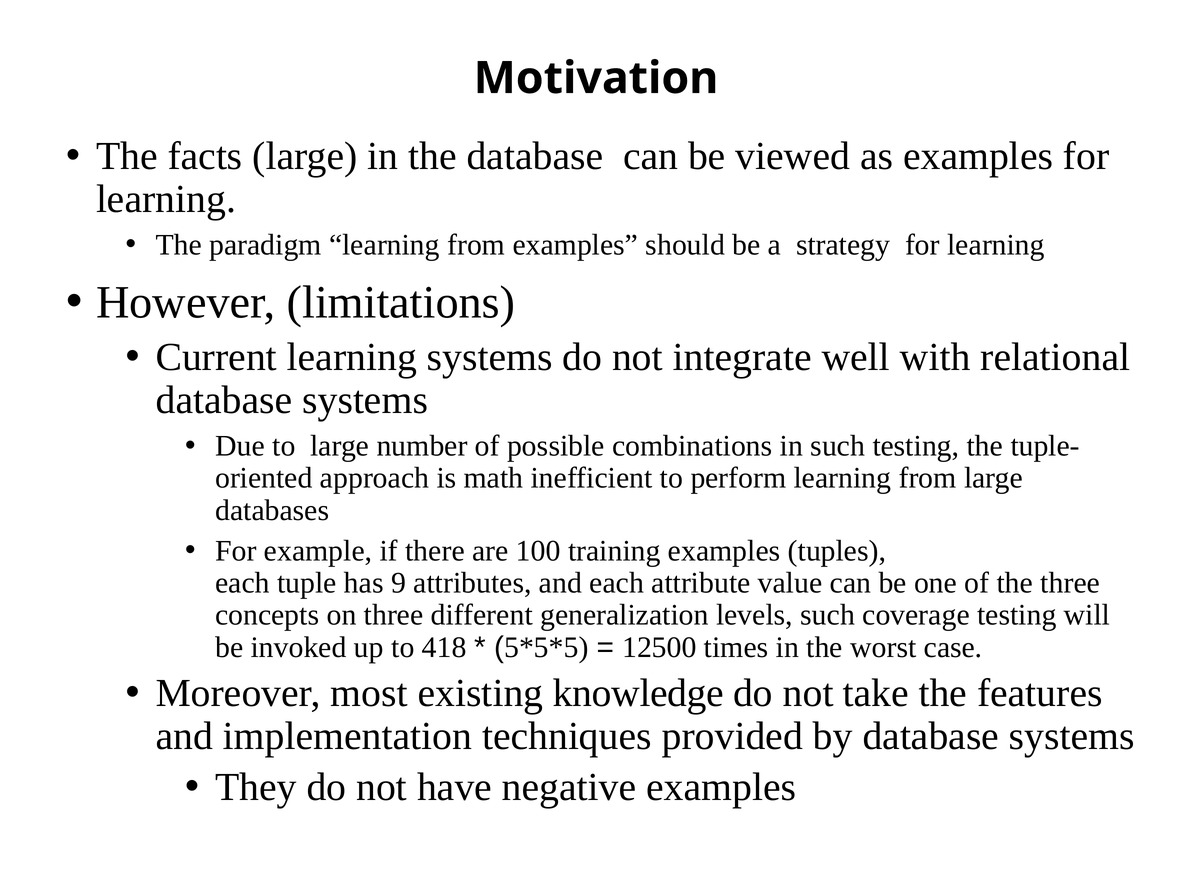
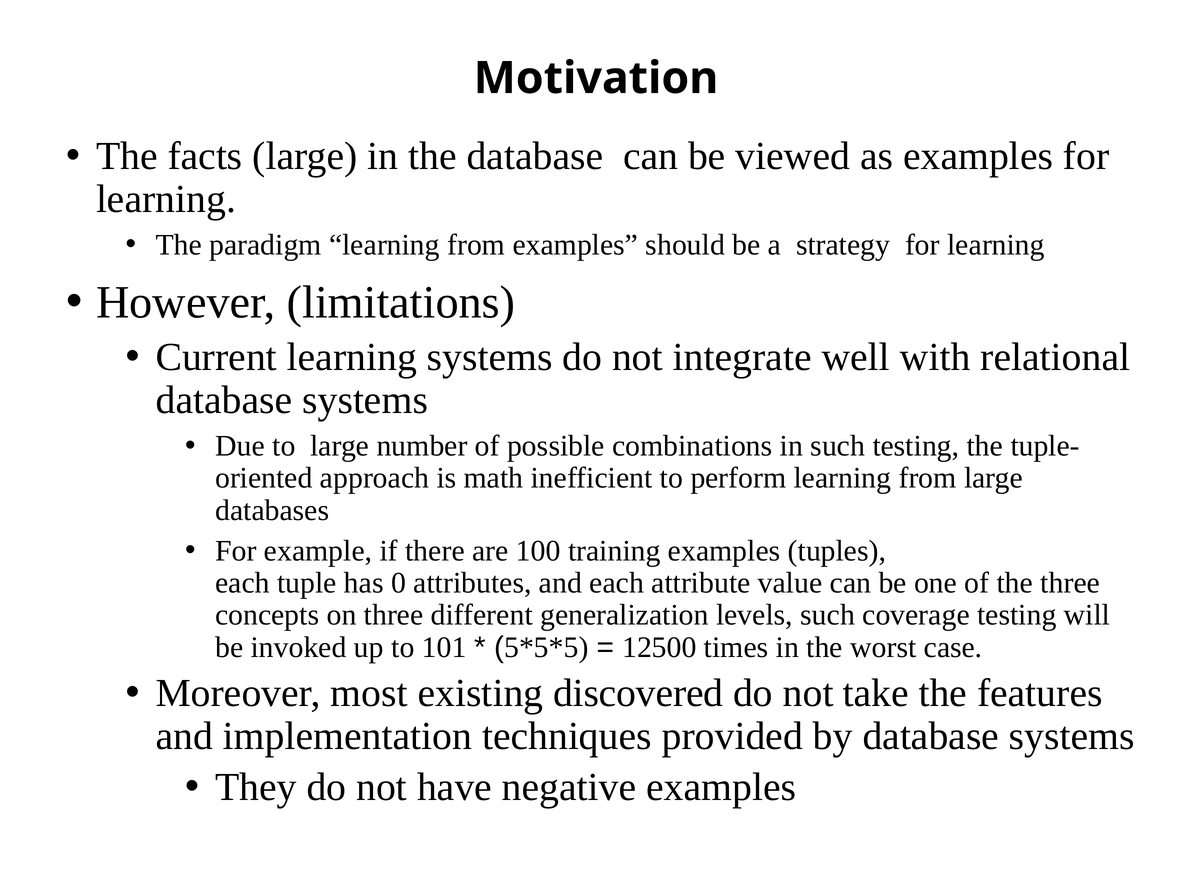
9: 9 -> 0
418: 418 -> 101
knowledge: knowledge -> discovered
